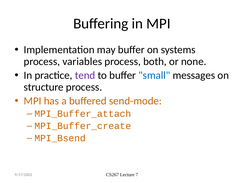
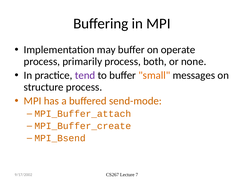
systems: systems -> operate
variables: variables -> primarily
small colour: blue -> orange
